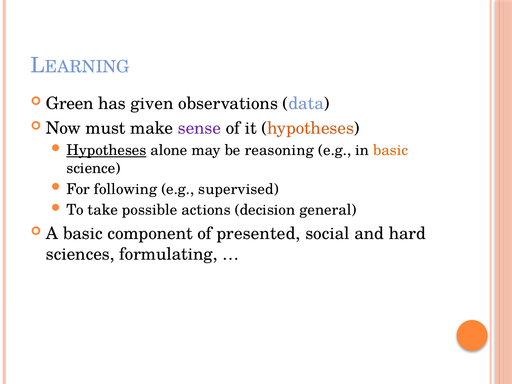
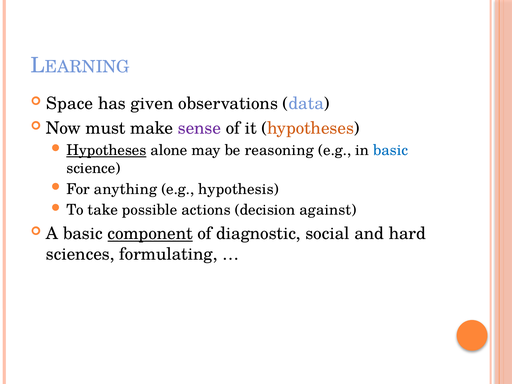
Green: Green -> Space
basic at (391, 150) colour: orange -> blue
following: following -> anything
supervised: supervised -> hypothesis
general: general -> against
component underline: none -> present
presented: presented -> diagnostic
